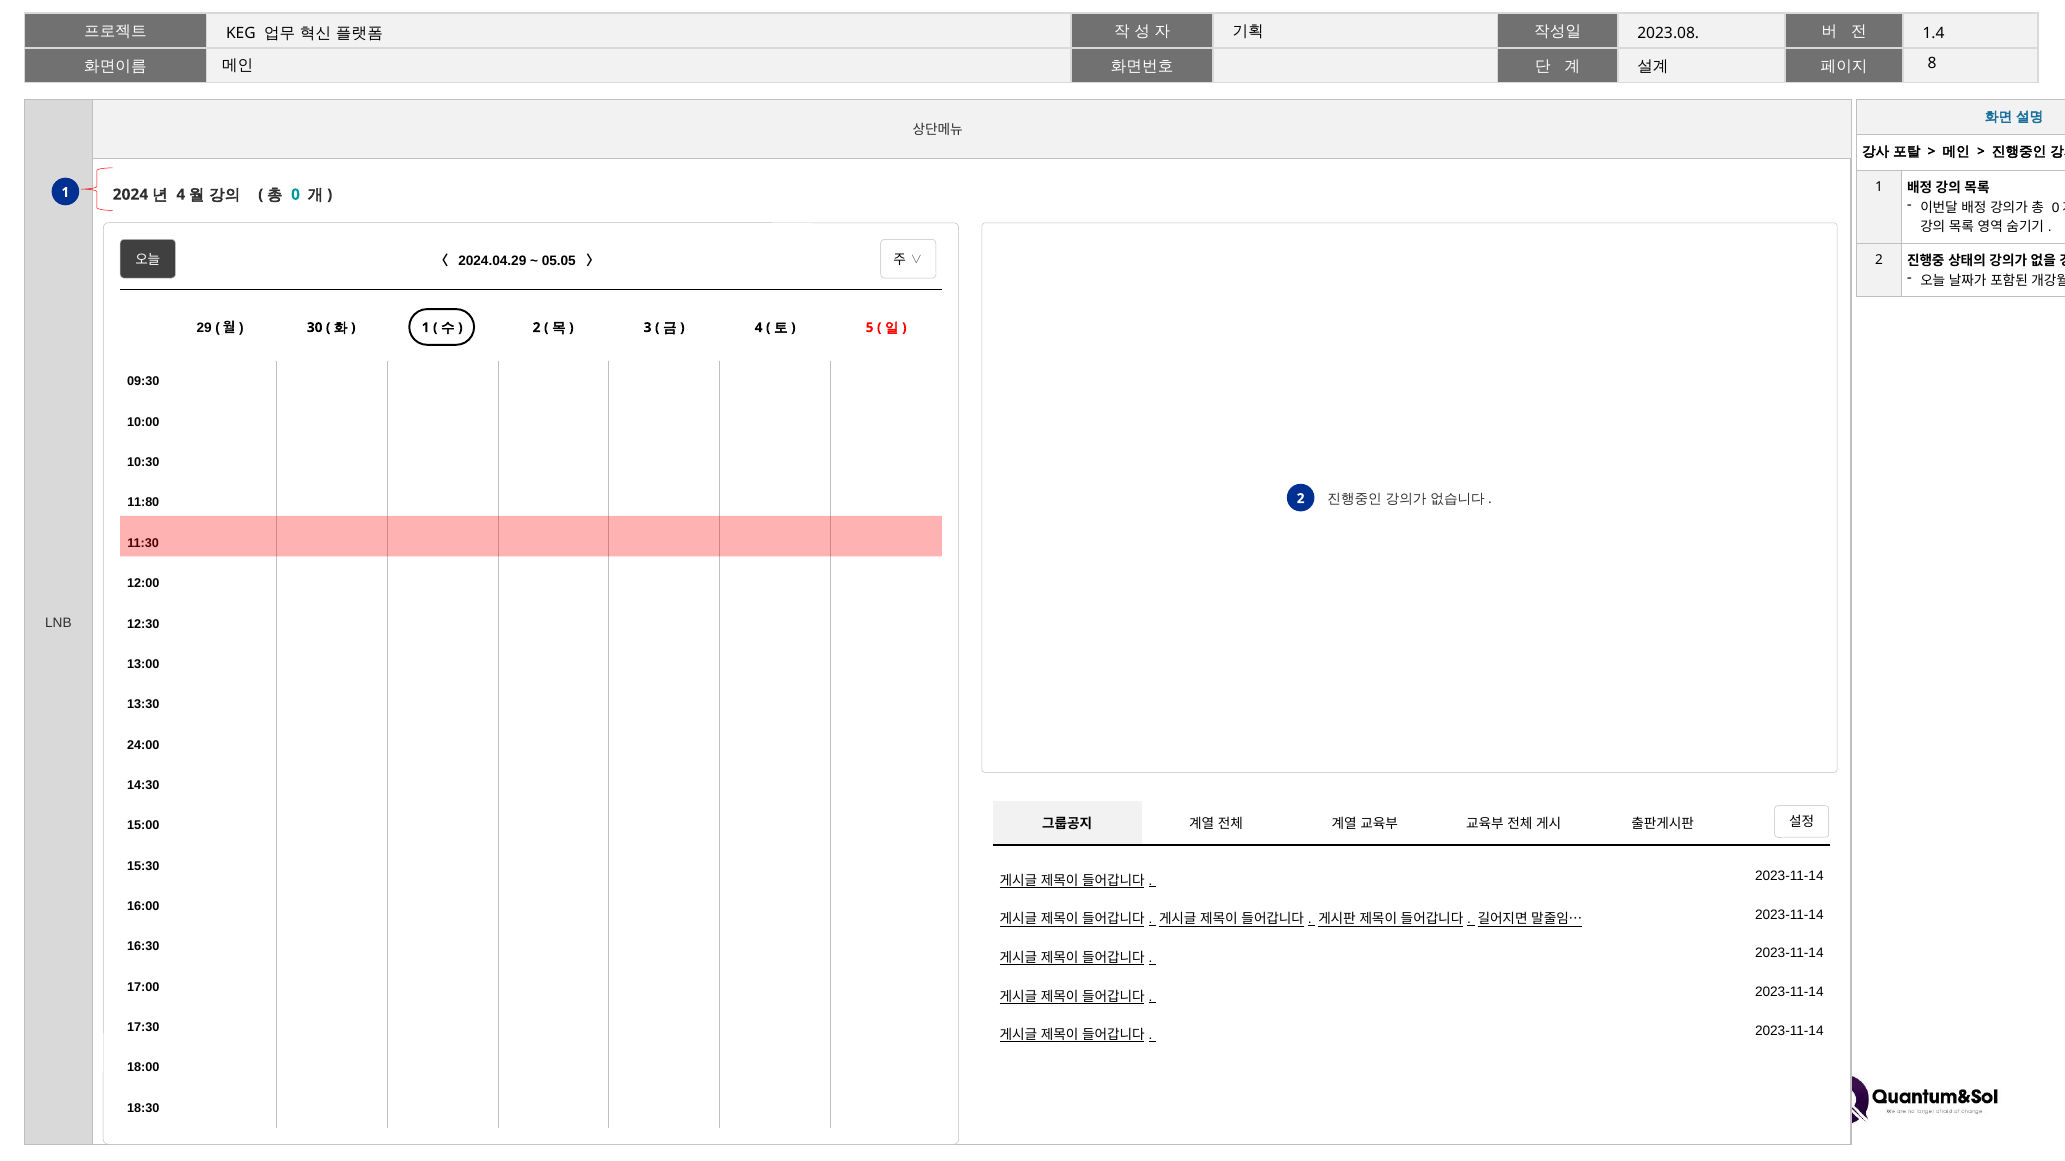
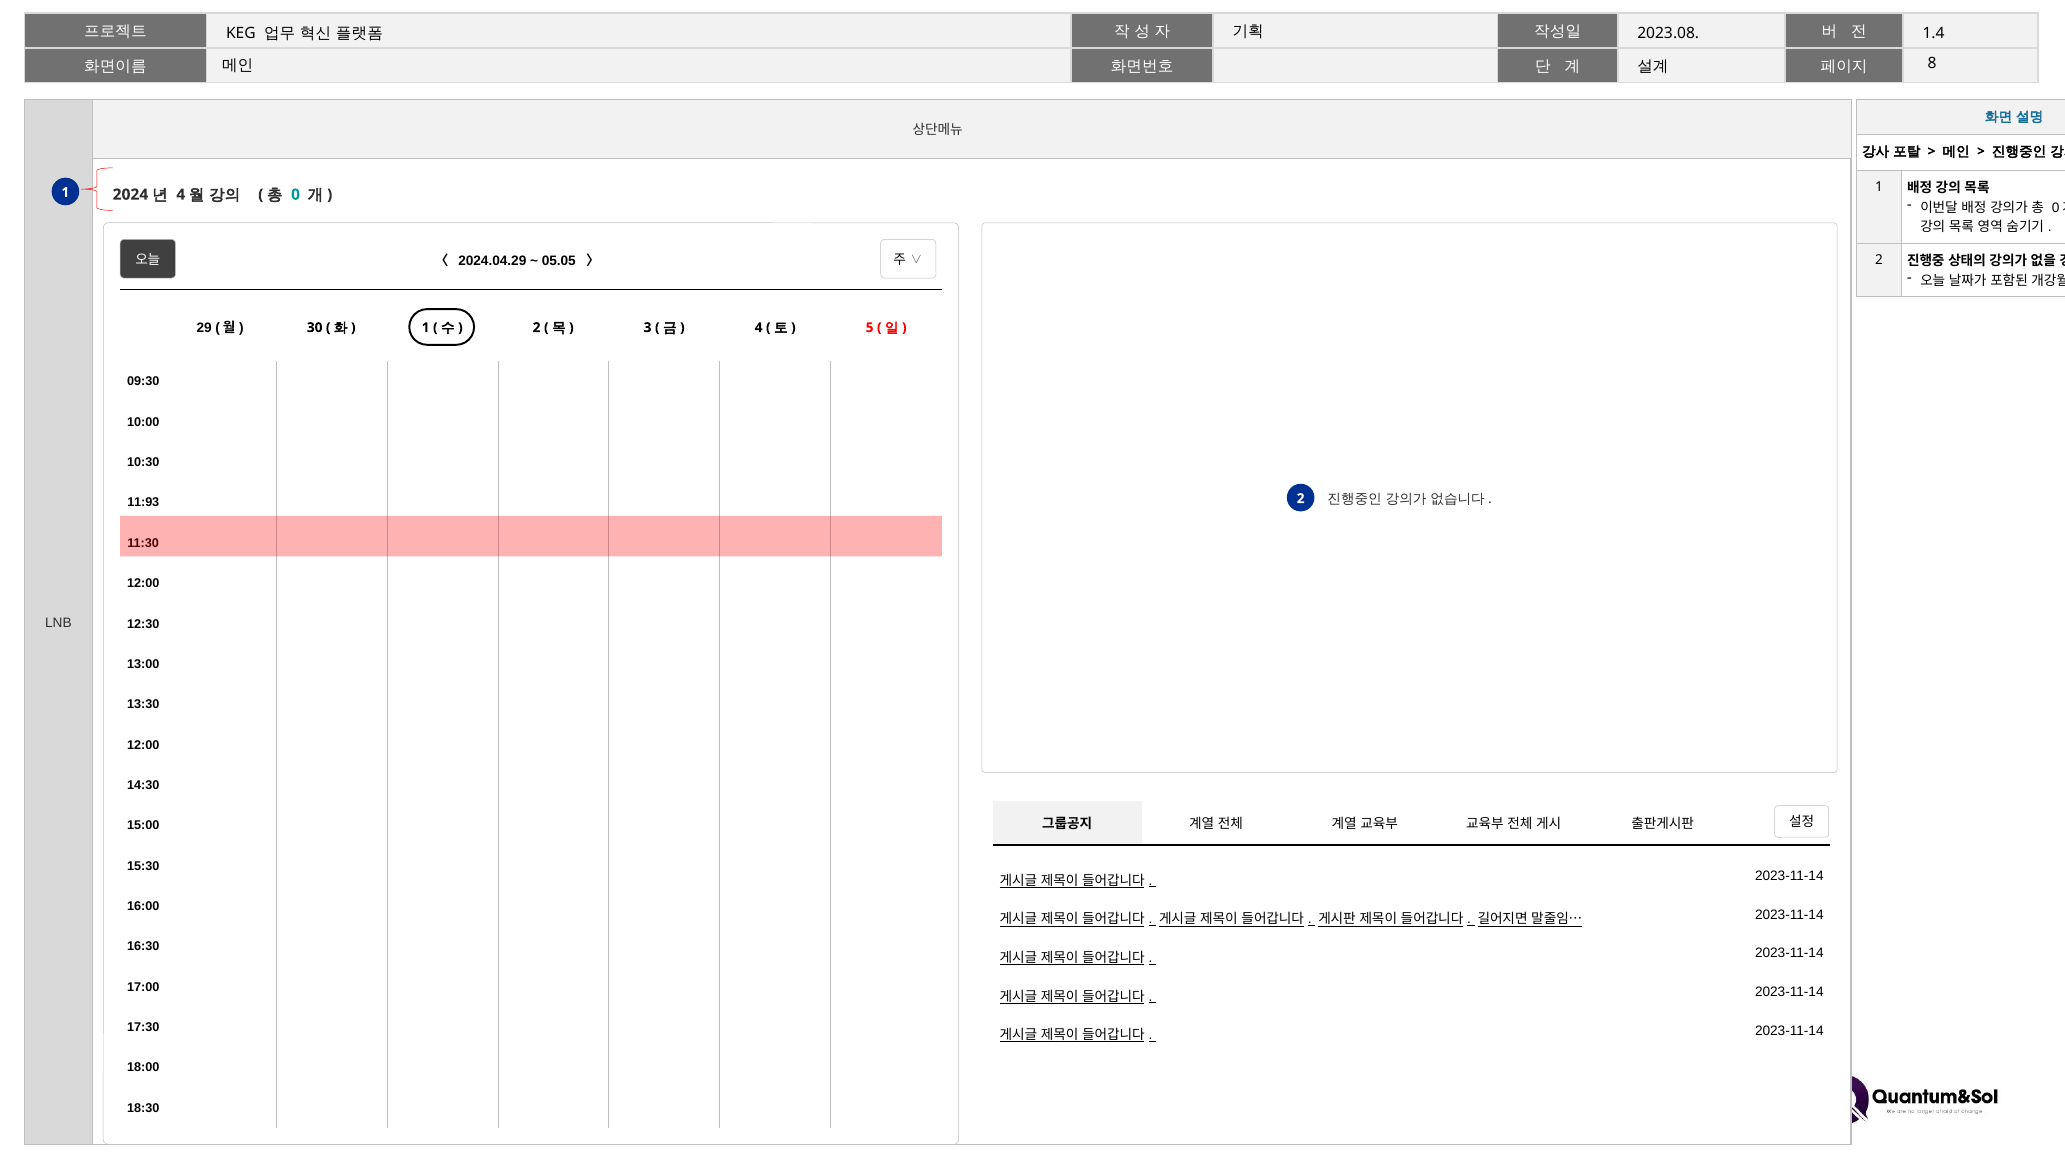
11:80: 11:80 -> 11:93
24:00 at (143, 745): 24:00 -> 12:00
